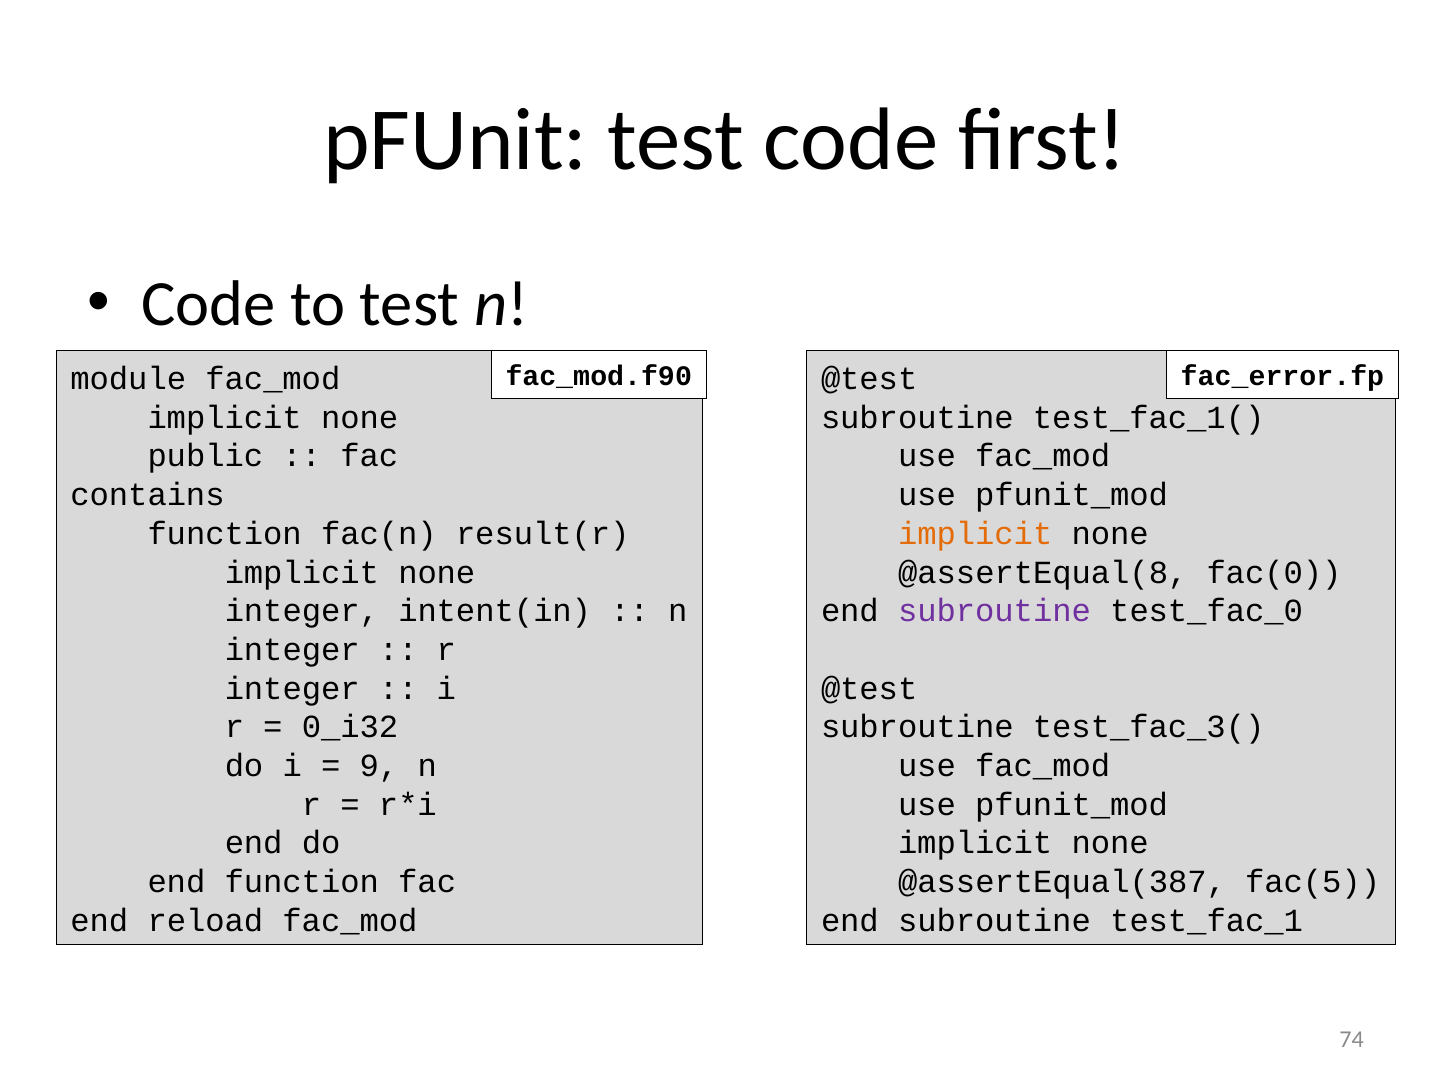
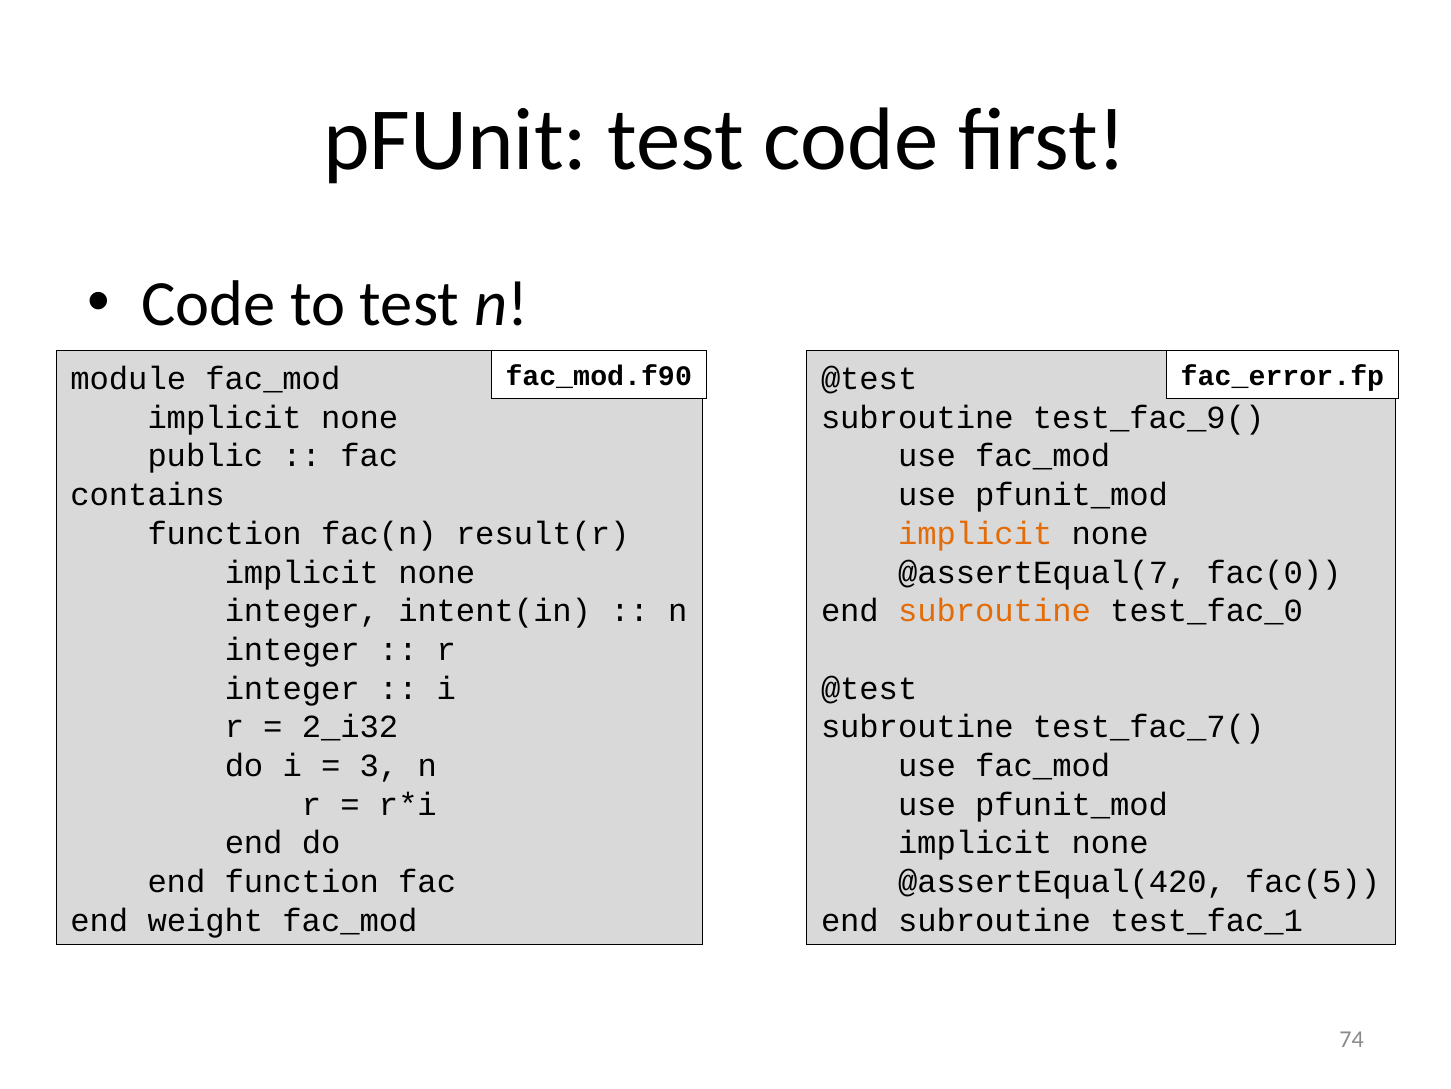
test_fac_1(: test_fac_1( -> test_fac_9(
@assertEqual(8: @assertEqual(8 -> @assertEqual(7
subroutine at (994, 611) colour: purple -> orange
0_i32: 0_i32 -> 2_i32
test_fac_3(: test_fac_3( -> test_fac_7(
9: 9 -> 3
@assertEqual(387: @assertEqual(387 -> @assertEqual(420
reload: reload -> weight
